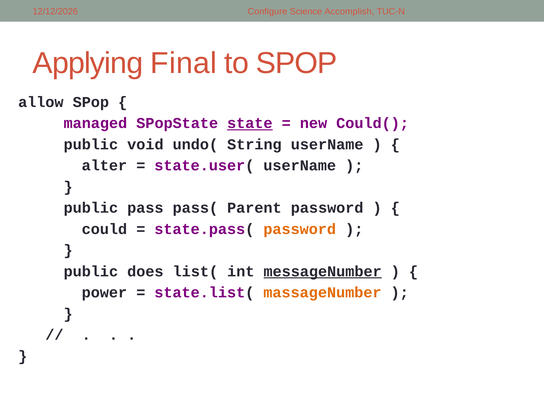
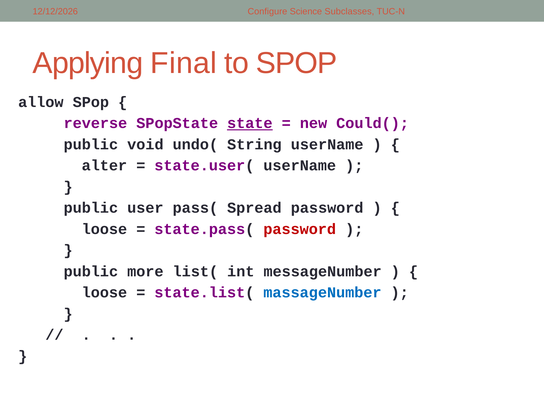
Accomplish: Accomplish -> Subclasses
managed: managed -> reverse
pass: pass -> user
Parent: Parent -> Spread
could at (104, 229): could -> loose
password at (300, 229) colour: orange -> red
does: does -> more
messageNumber underline: present -> none
power at (104, 293): power -> loose
massageNumber colour: orange -> blue
